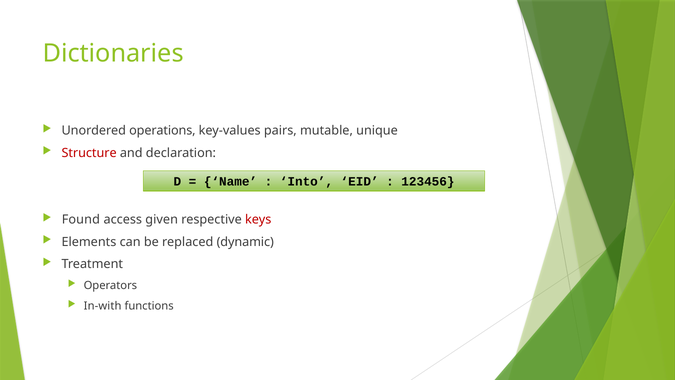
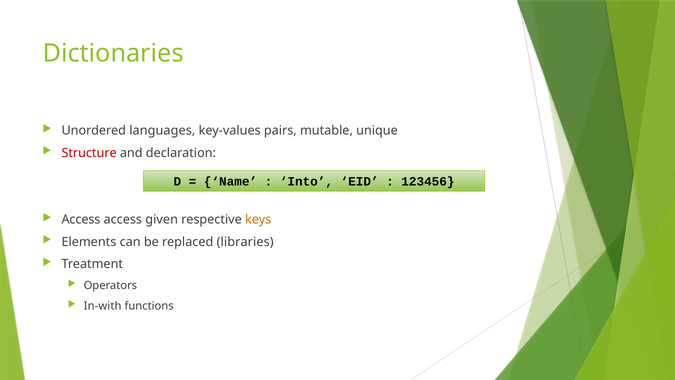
operations: operations -> languages
Found at (81, 220): Found -> Access
keys colour: red -> orange
dynamic: dynamic -> libraries
